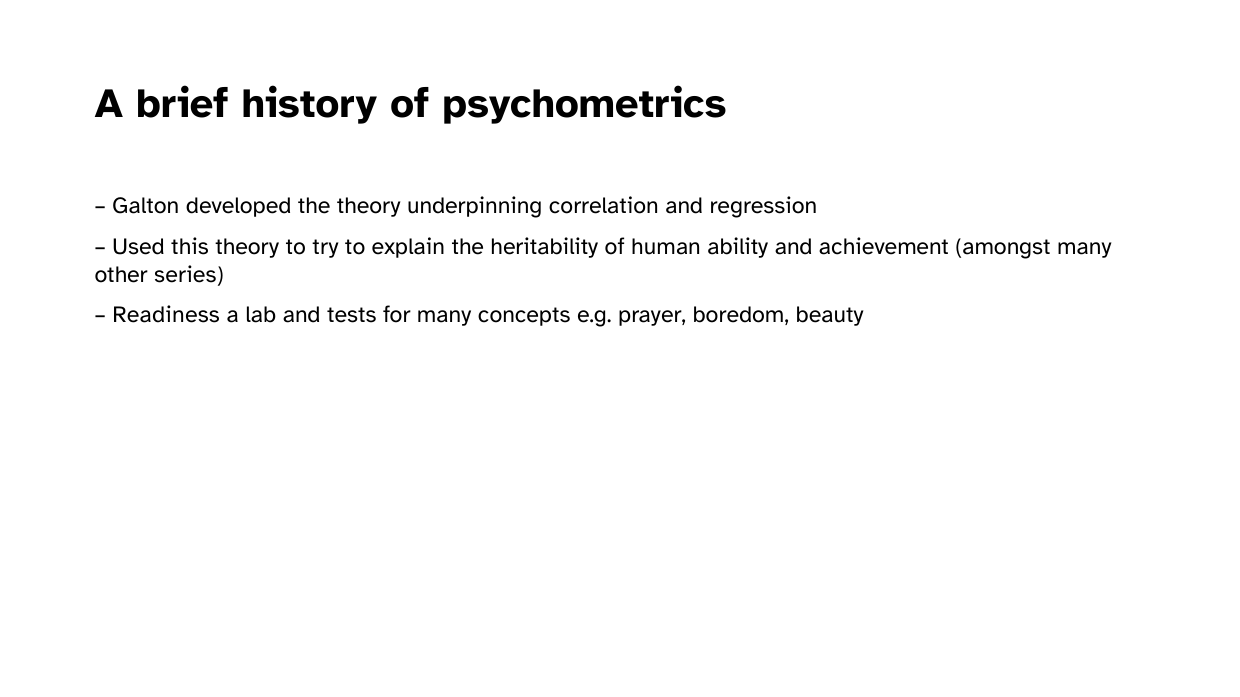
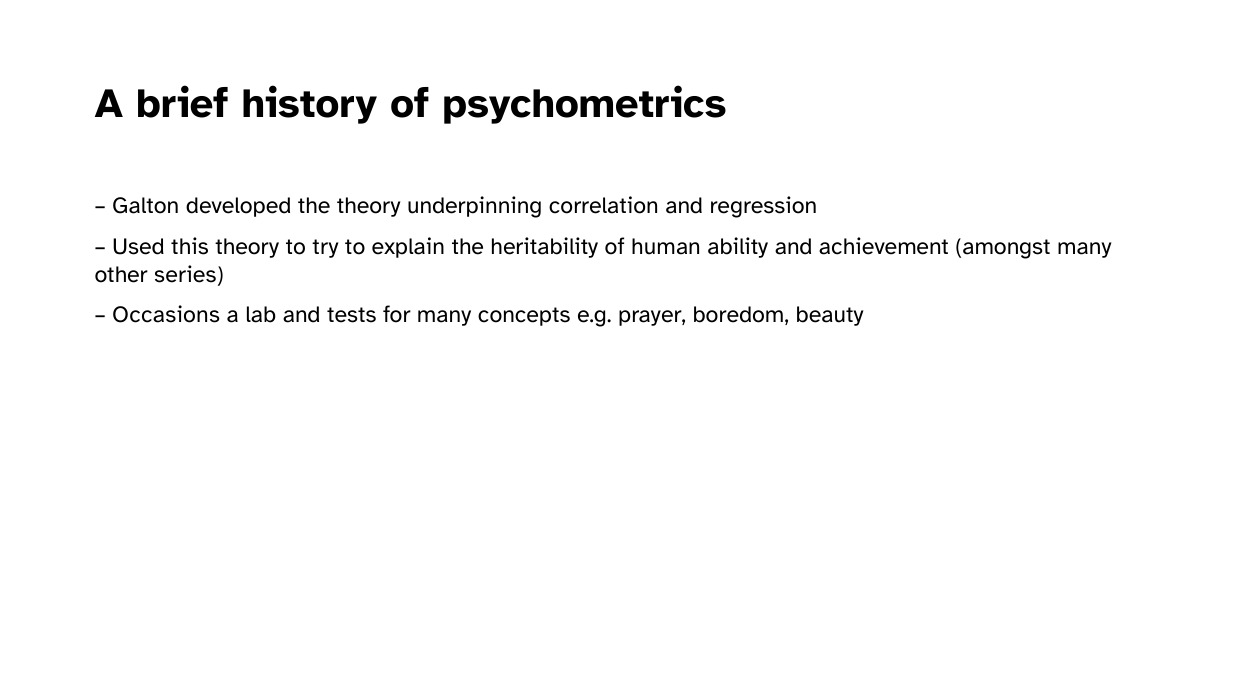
Readiness: Readiness -> Occasions
